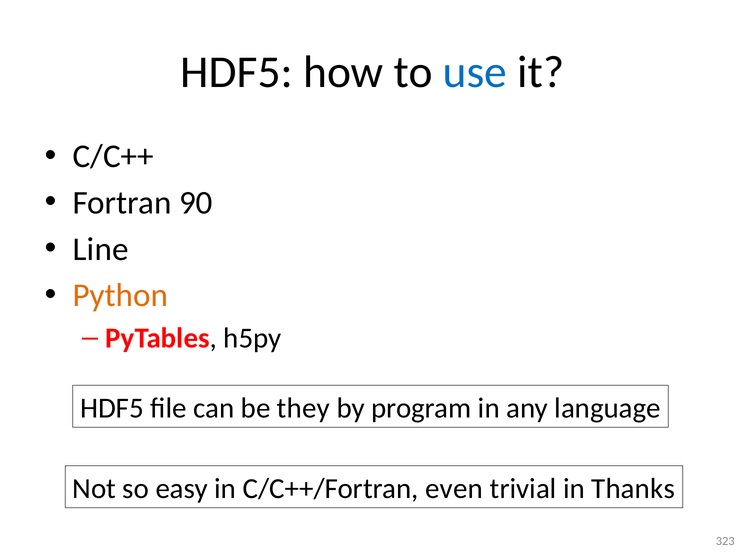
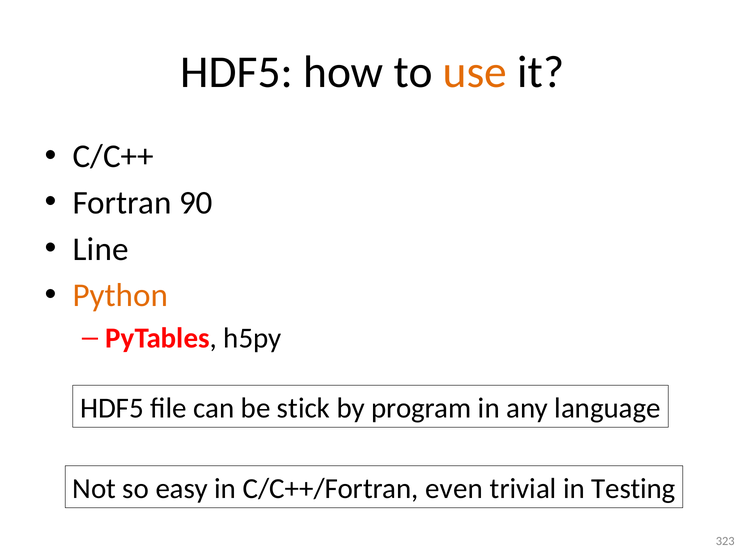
use colour: blue -> orange
they: they -> stick
Thanks: Thanks -> Testing
